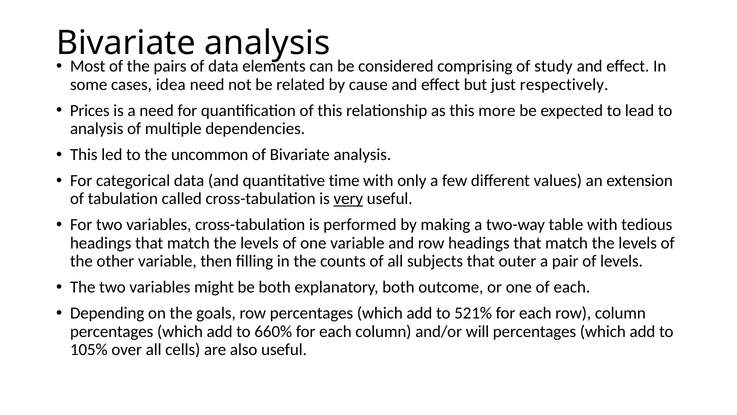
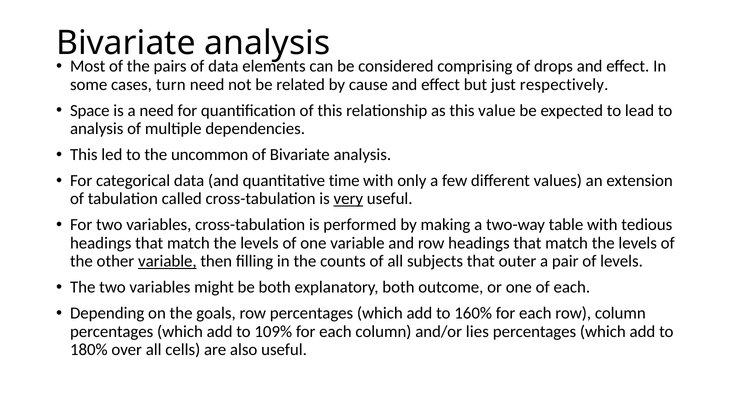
study: study -> drops
idea: idea -> turn
Prices: Prices -> Space
more: more -> value
variable at (167, 261) underline: none -> present
521%: 521% -> 160%
660%: 660% -> 109%
will: will -> lies
105%: 105% -> 180%
